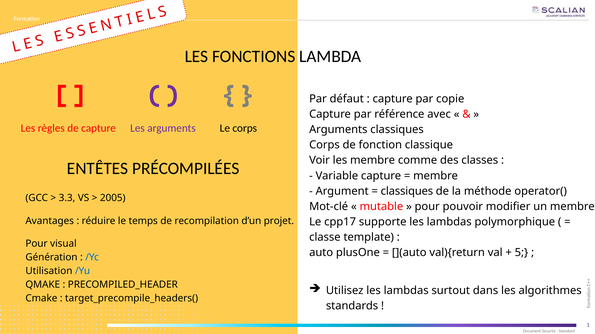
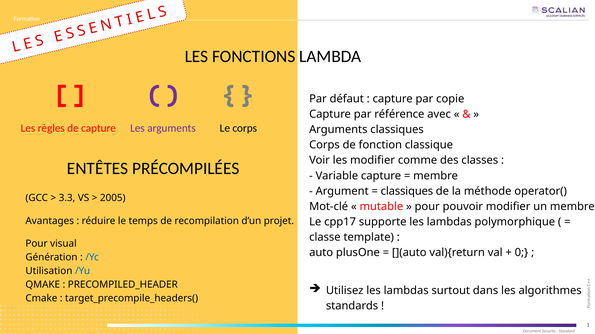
les membre: membre -> modifier
5: 5 -> 0
